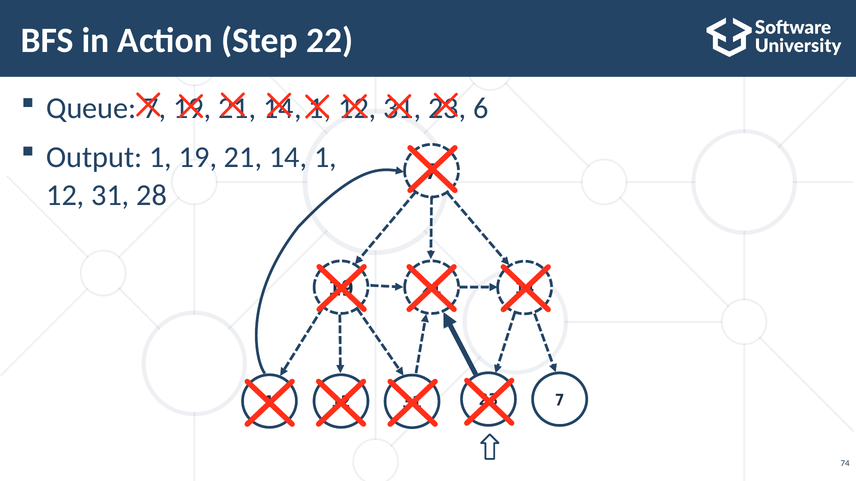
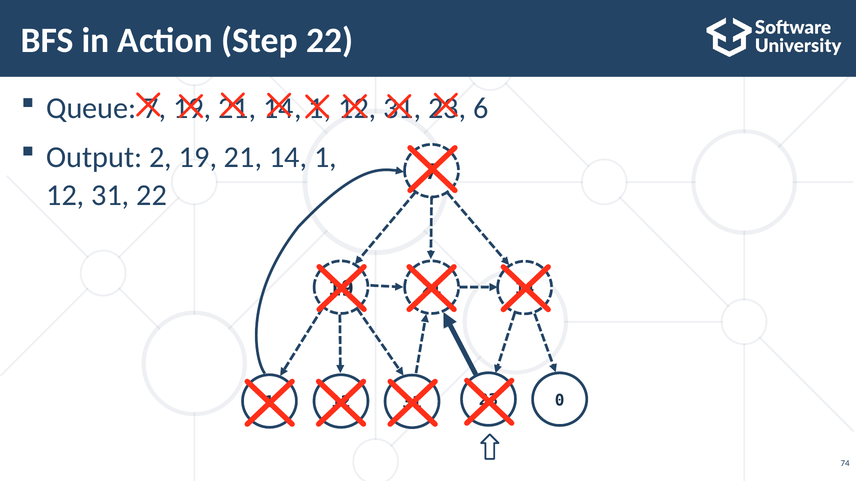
Output 1: 1 -> 2
31 28: 28 -> 22
7 at (560, 401): 7 -> 0
